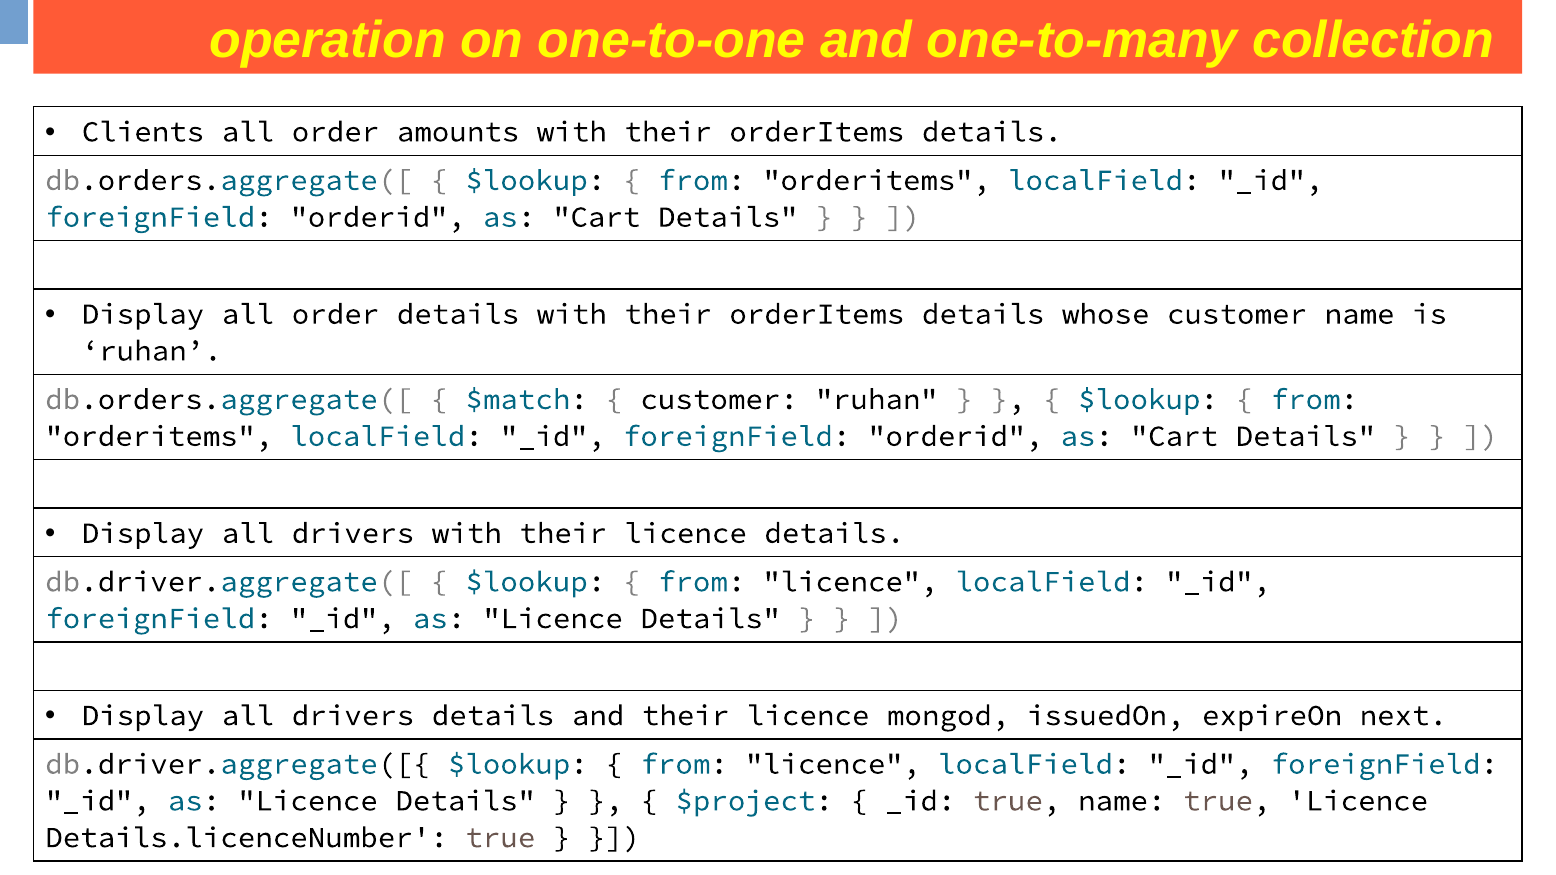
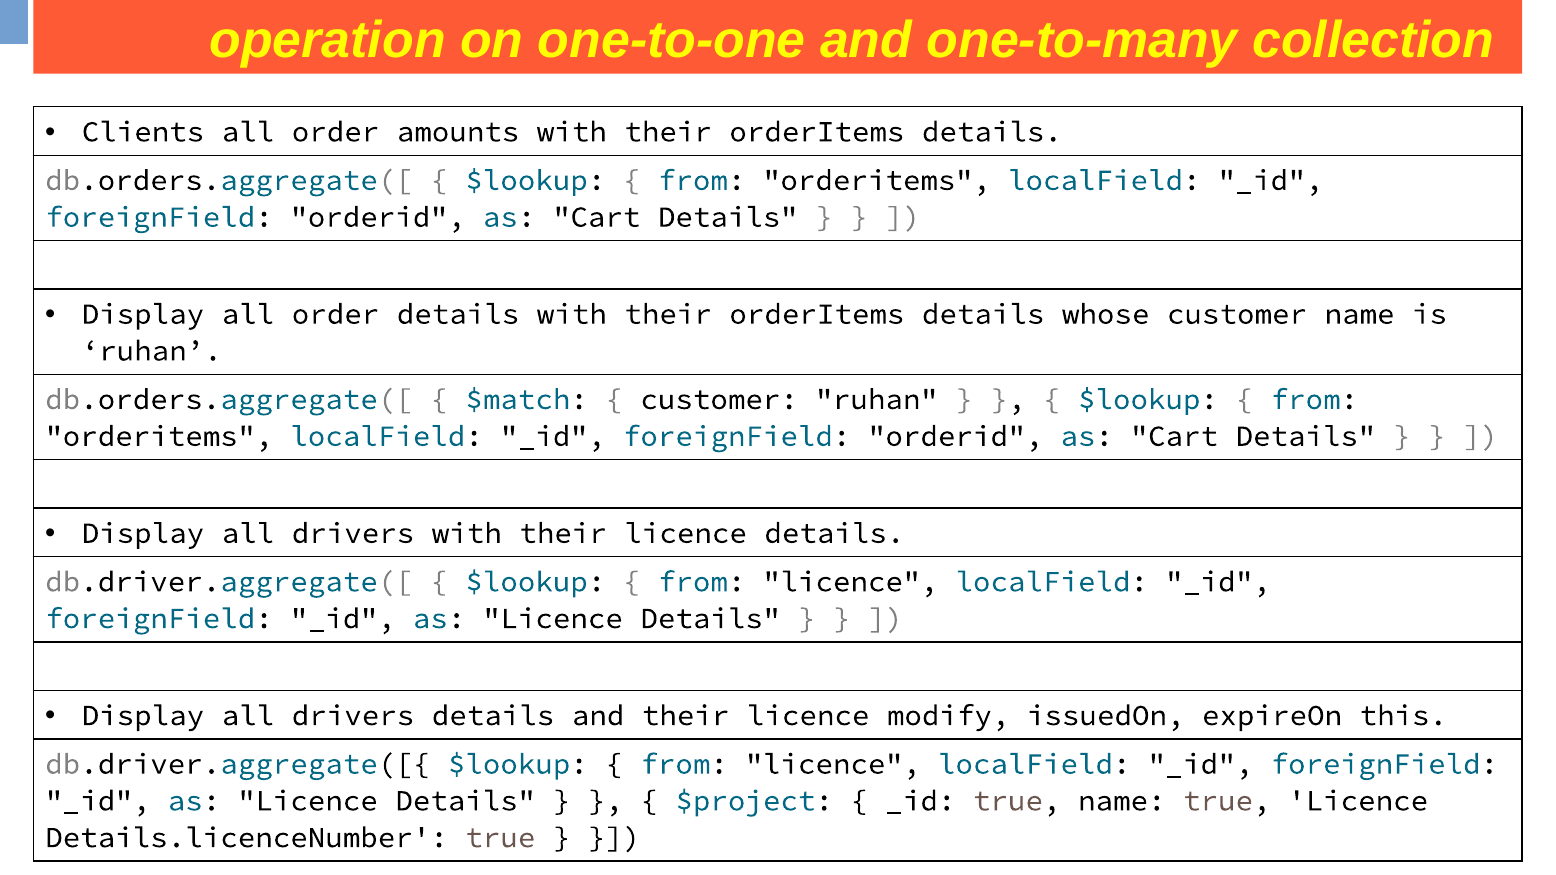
mongod: mongod -> modify
next: next -> this
